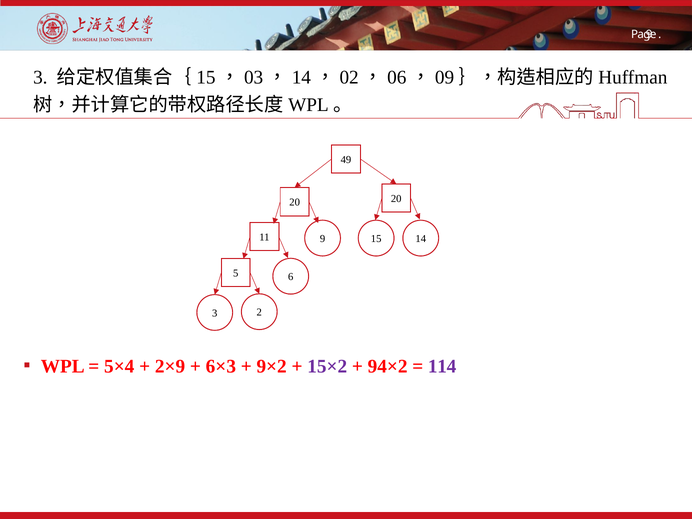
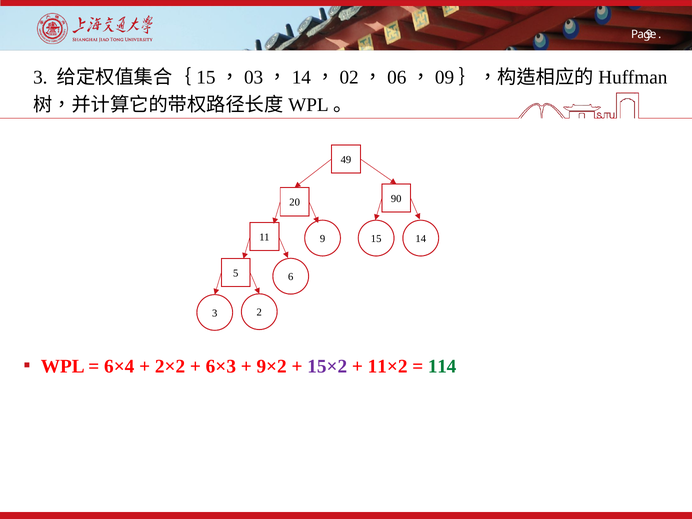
20 20: 20 -> 90
5×4: 5×4 -> 6×4
2×9: 2×9 -> 2×2
94×2: 94×2 -> 11×2
114 colour: purple -> green
